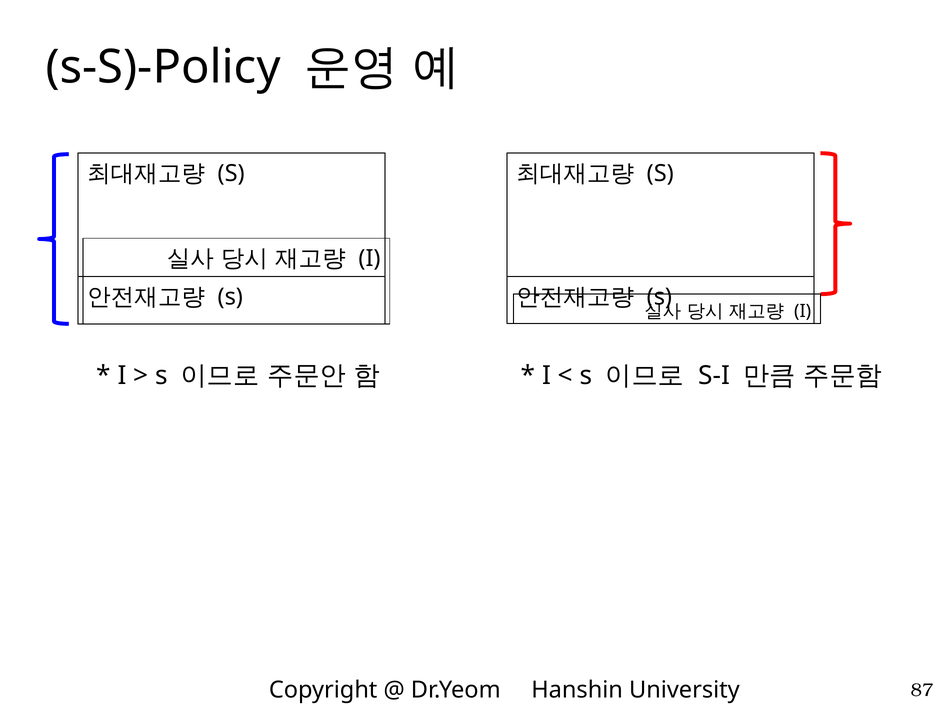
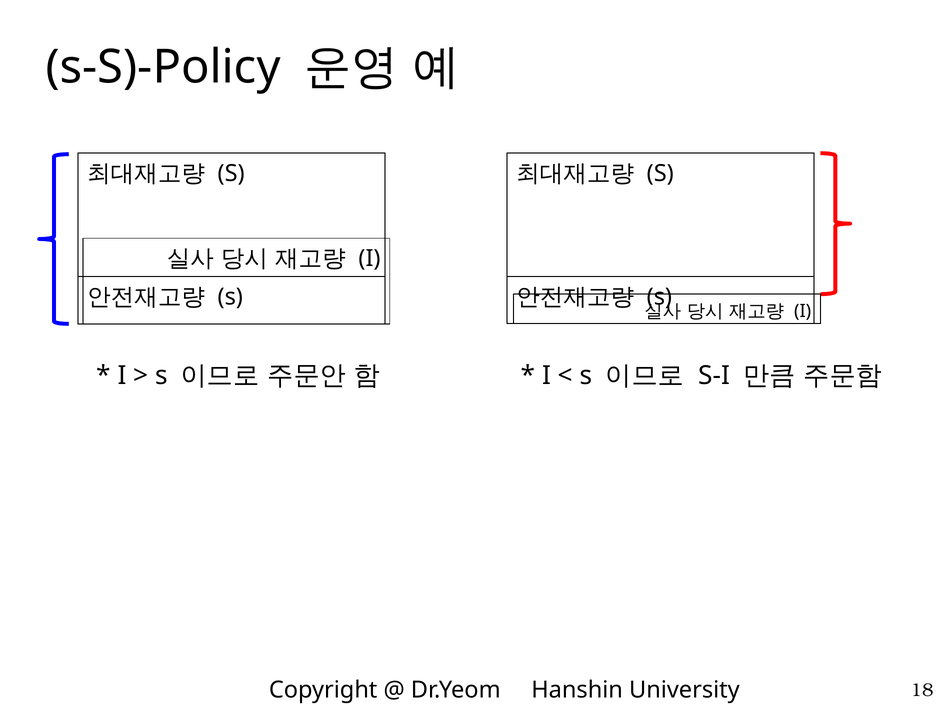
87: 87 -> 18
